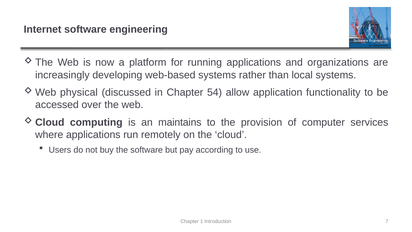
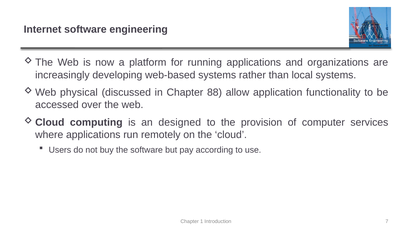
54: 54 -> 88
maintains: maintains -> designed
